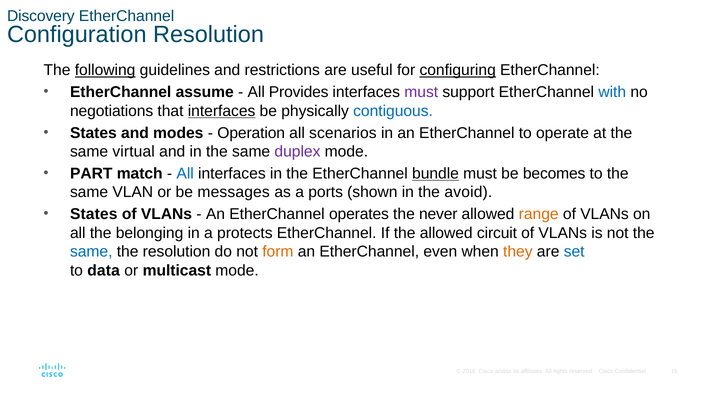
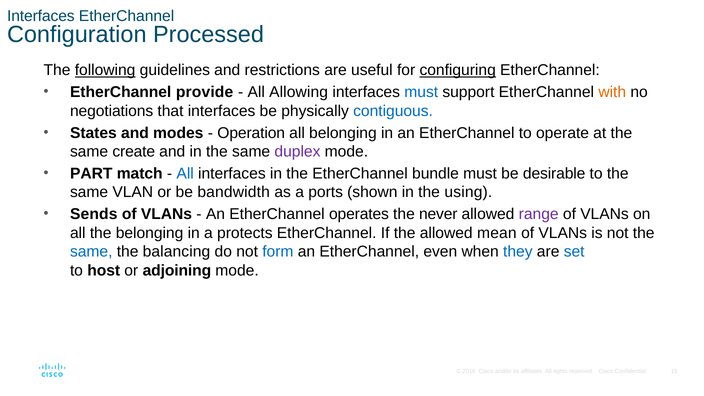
Discovery at (41, 16): Discovery -> Interfaces
Configuration Resolution: Resolution -> Processed
assume: assume -> provide
Provides: Provides -> Allowing
must at (421, 92) colour: purple -> blue
with colour: blue -> orange
interfaces at (222, 111) underline: present -> none
all scenarios: scenarios -> belonging
virtual: virtual -> create
bundle underline: present -> none
becomes: becomes -> desirable
messages: messages -> bandwidth
avoid: avoid -> using
States at (94, 214): States -> Sends
range colour: orange -> purple
circuit: circuit -> mean
the resolution: resolution -> balancing
form colour: orange -> blue
they colour: orange -> blue
data: data -> host
multicast: multicast -> adjoining
